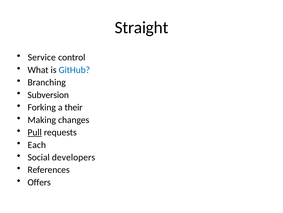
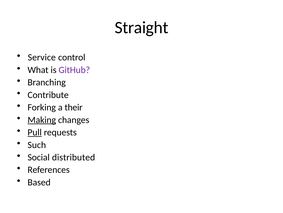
GitHub colour: blue -> purple
Subversion: Subversion -> Contribute
Making underline: none -> present
Each: Each -> Such
developers: developers -> distributed
Offers: Offers -> Based
